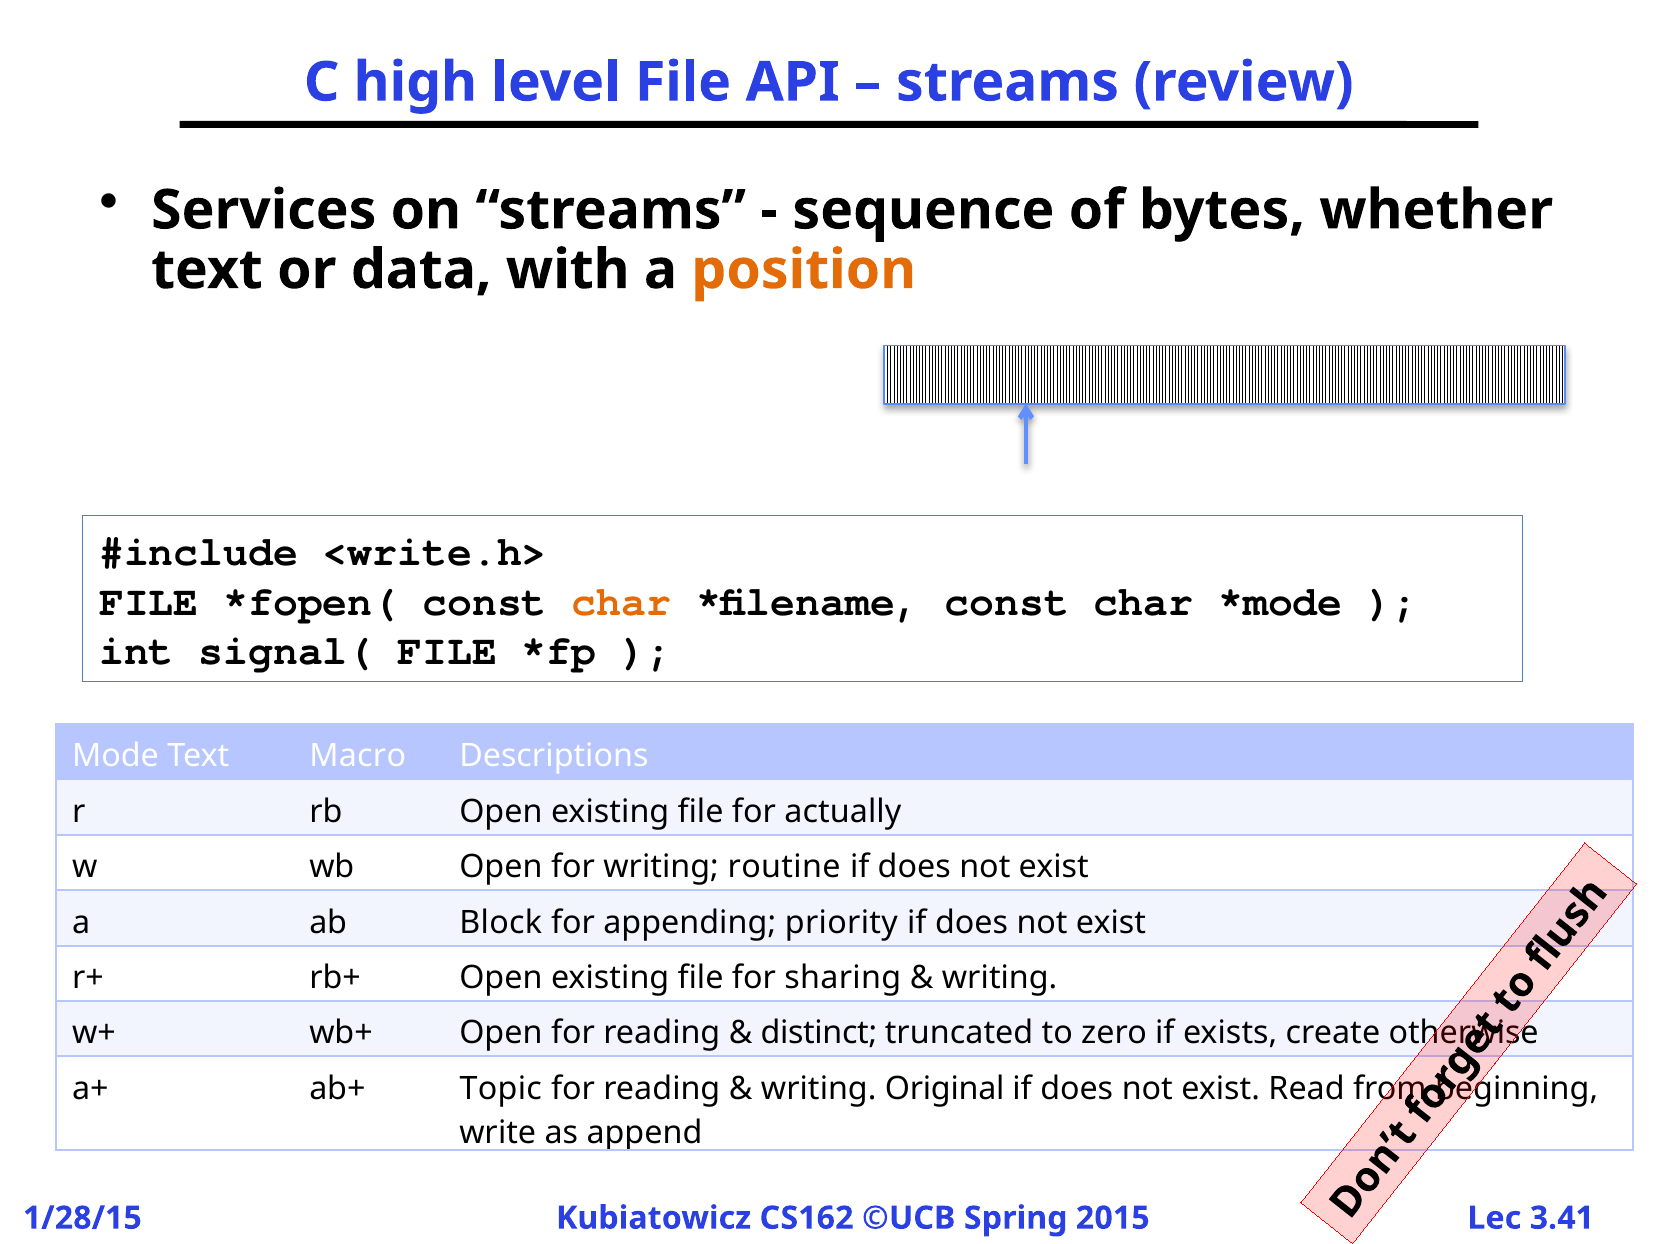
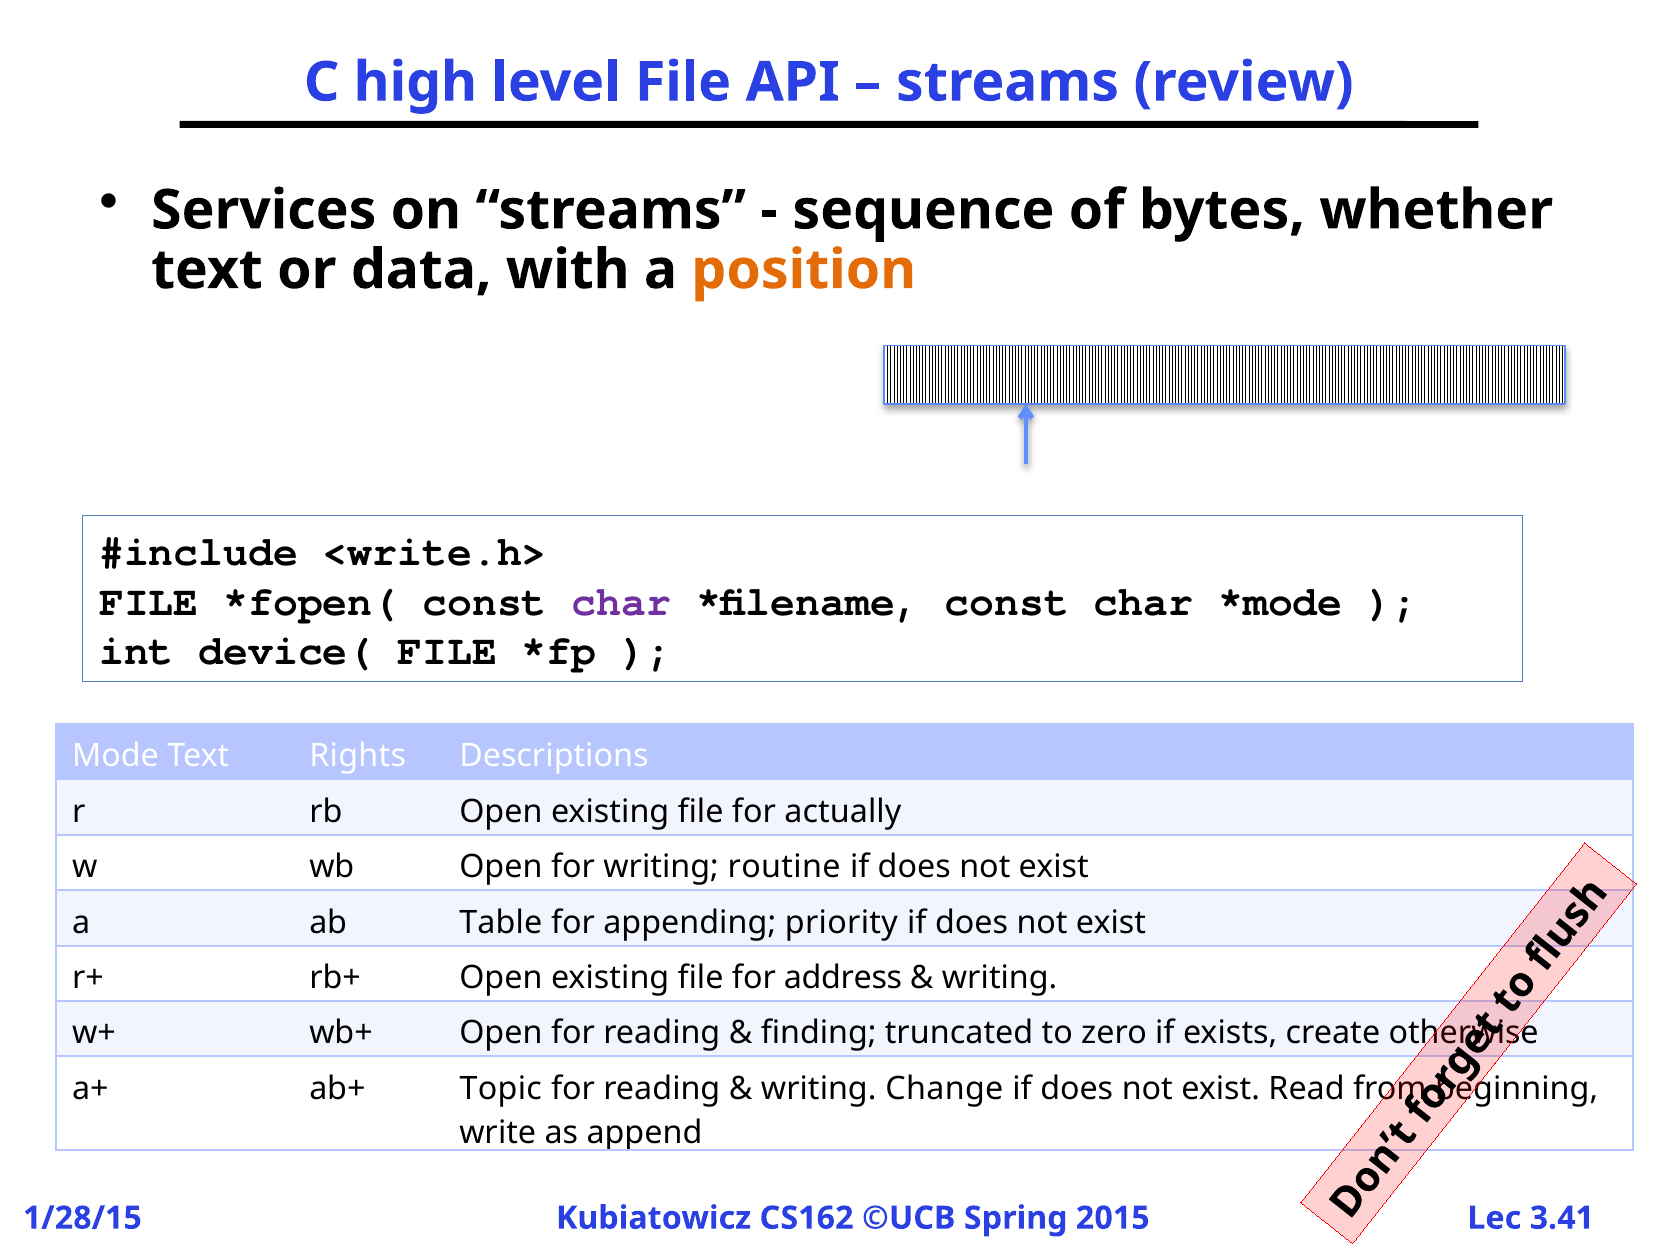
char at (621, 601) colour: orange -> purple
signal(: signal( -> device(
Macro: Macro -> Rights
Block: Block -> Table
sharing: sharing -> address
distinct: distinct -> finding
Original: Original -> Change
